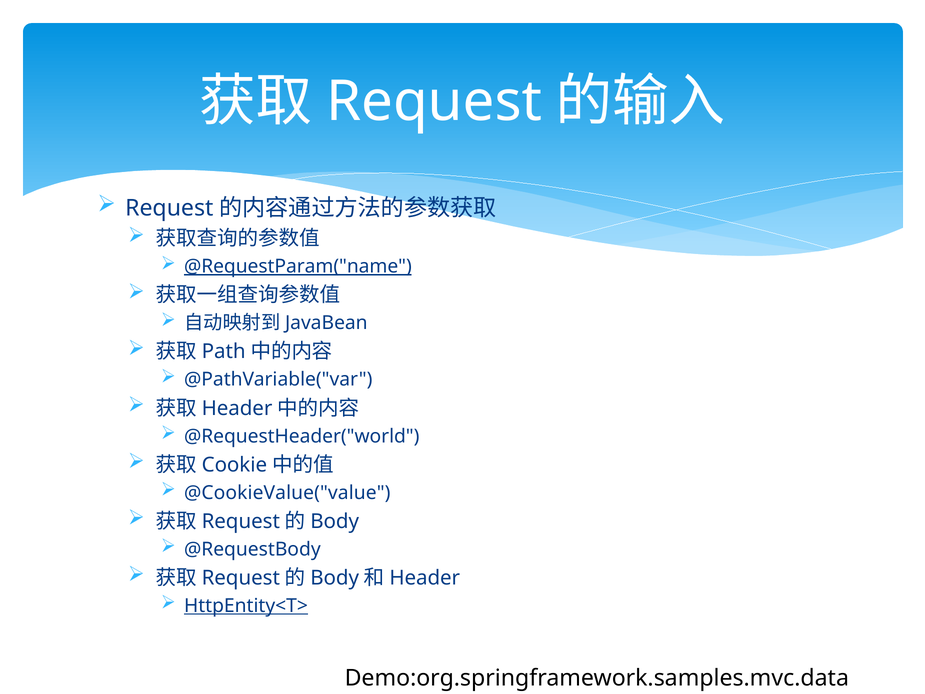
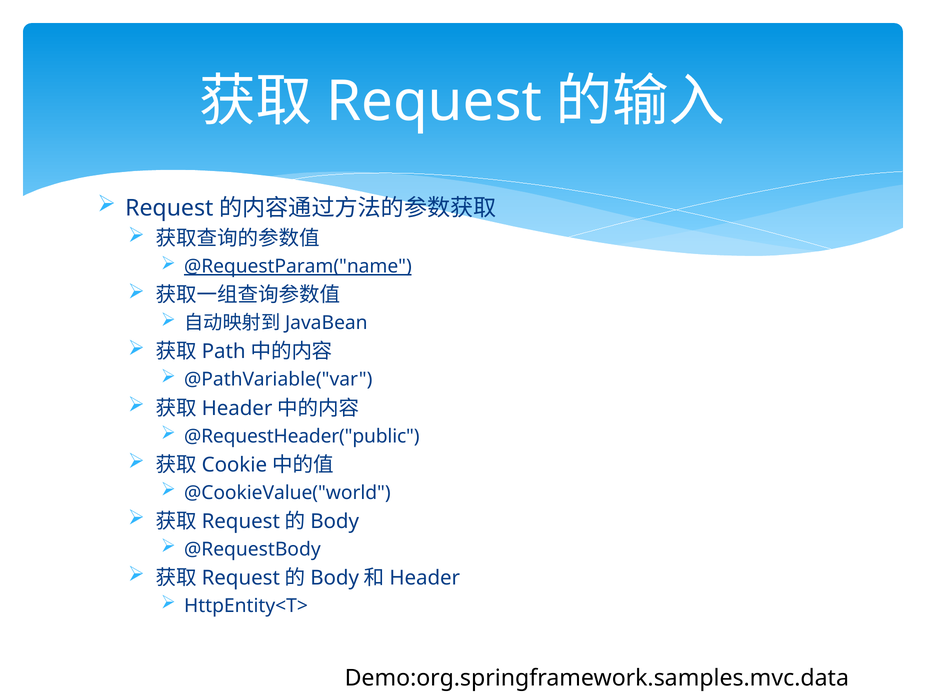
@RequestHeader("world: @RequestHeader("world -> @RequestHeader("public
@CookieValue("value: @CookieValue("value -> @CookieValue("world
HttpEntity<T> underline: present -> none
